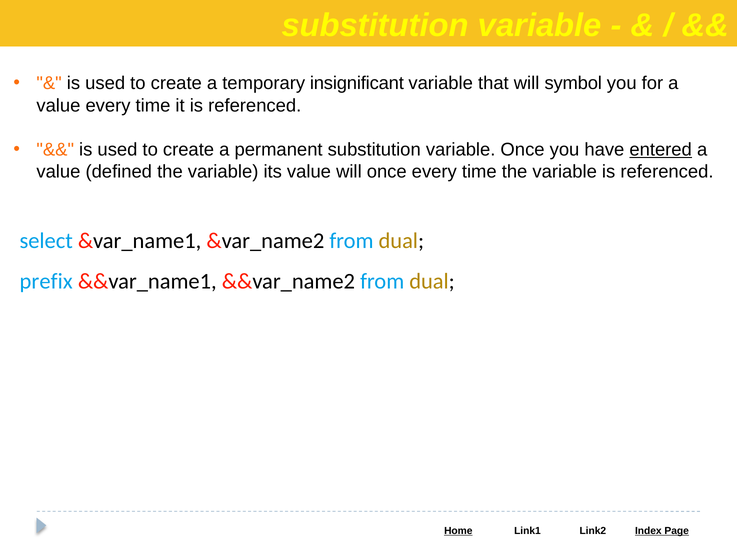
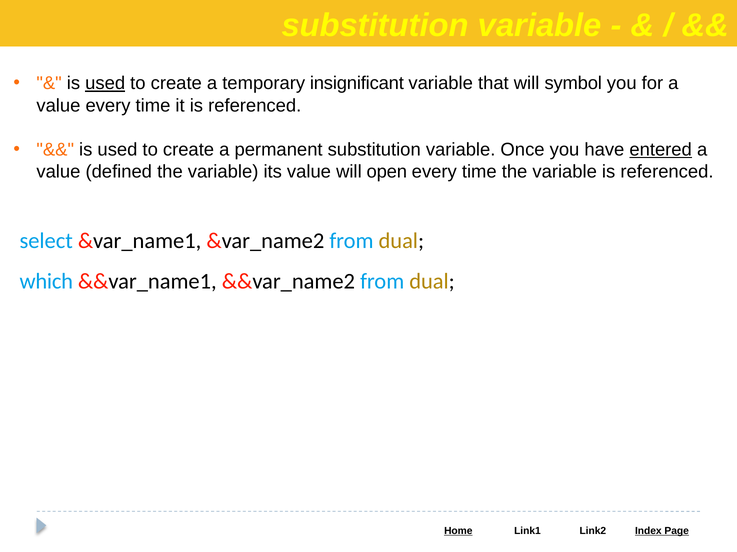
used at (105, 83) underline: none -> present
will once: once -> open
prefix: prefix -> which
